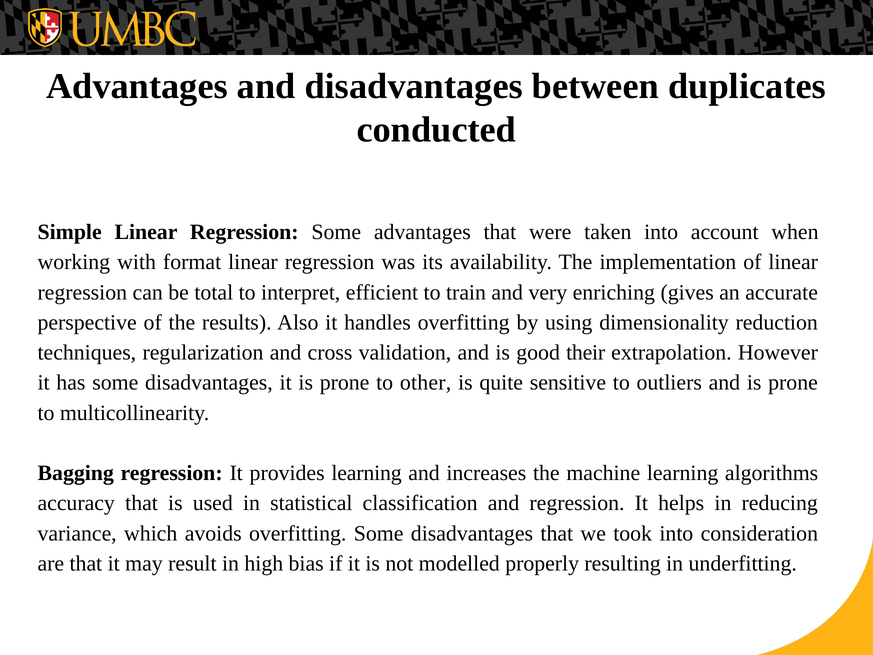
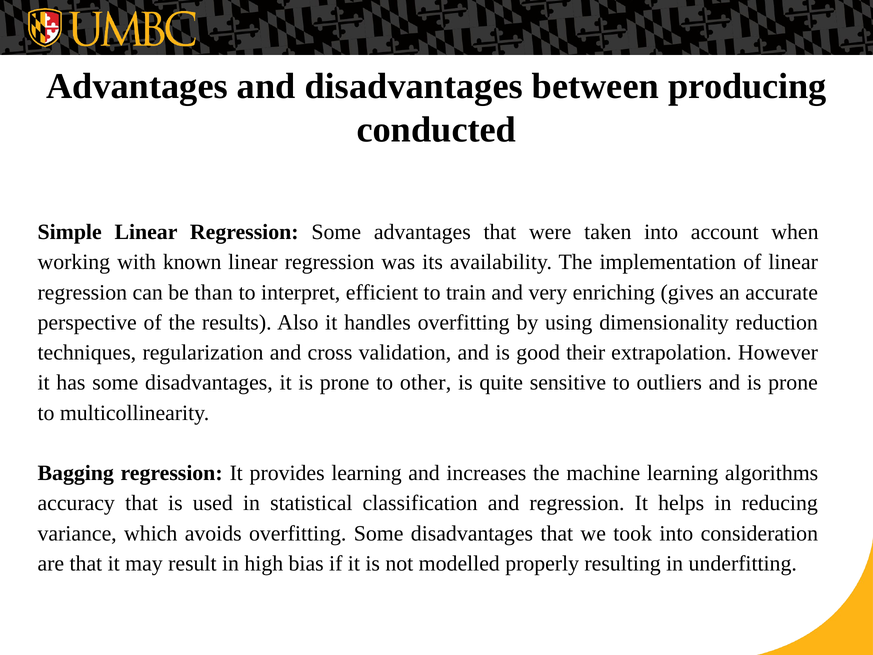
duplicates: duplicates -> producing
format: format -> known
total: total -> than
